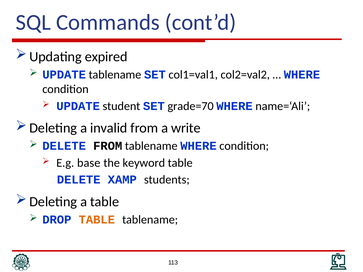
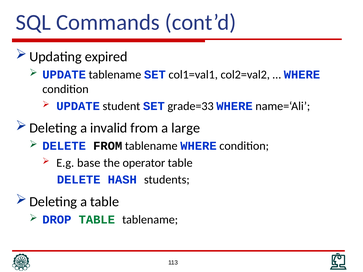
grade=70: grade=70 -> grade=33
write: write -> large
keyword: keyword -> operator
XAMP: XAMP -> HASH
TABLE at (97, 220) colour: orange -> green
